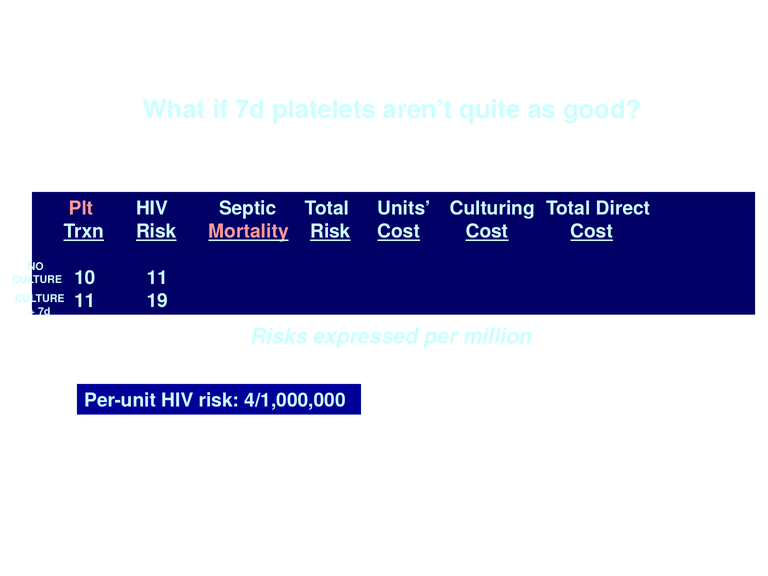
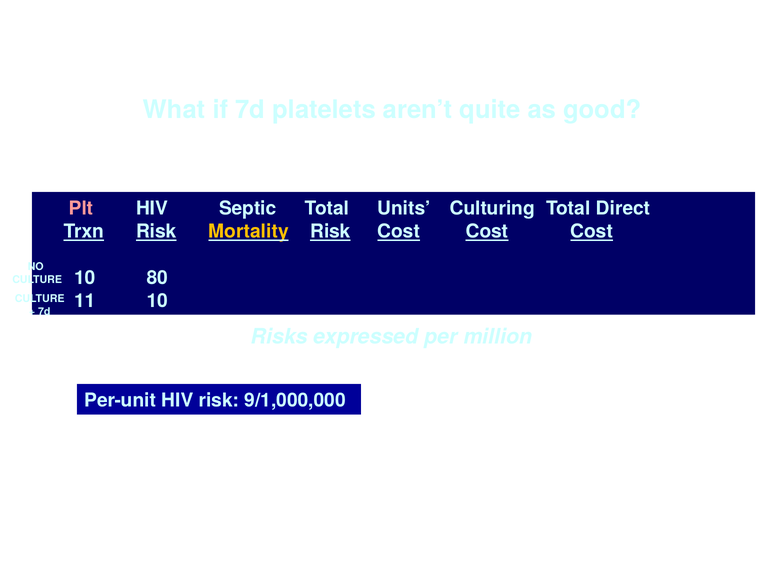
Mortality colour: pink -> yellow
10 11: 11 -> 80
11 19: 19 -> 10
4/1,000,000: 4/1,000,000 -> 9/1,000,000
